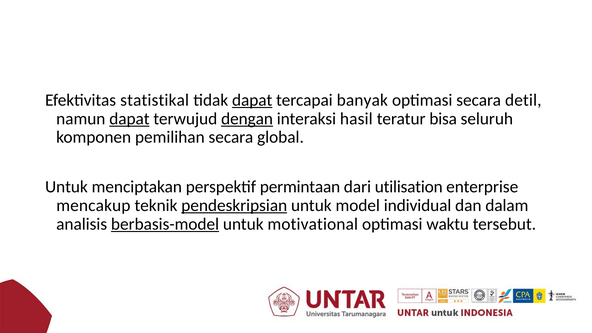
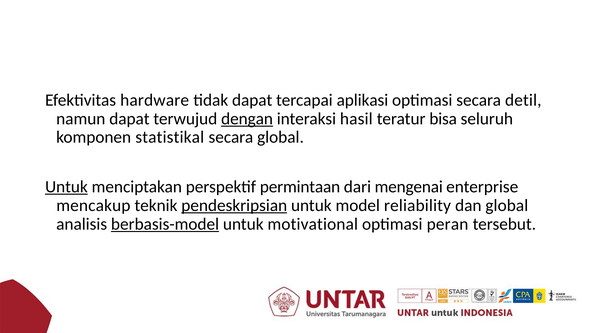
statistikal: statistikal -> hardware
dapat at (252, 100) underline: present -> none
banyak: banyak -> aplikasi
dapat at (129, 119) underline: present -> none
pemilihan: pemilihan -> statistikal
Untuk at (66, 187) underline: none -> present
utilisation: utilisation -> mengenai
individual: individual -> reliability
dan dalam: dalam -> global
waktu: waktu -> peran
